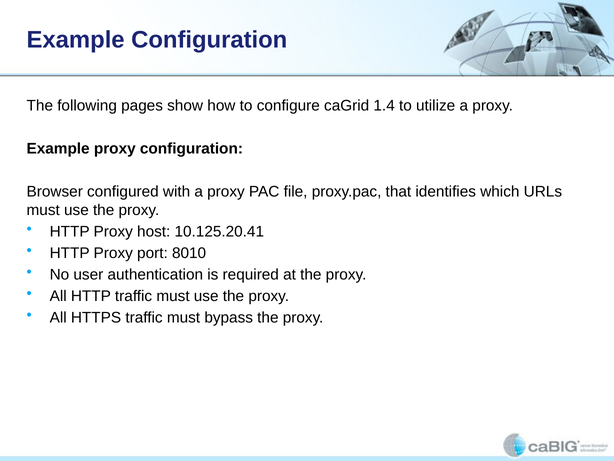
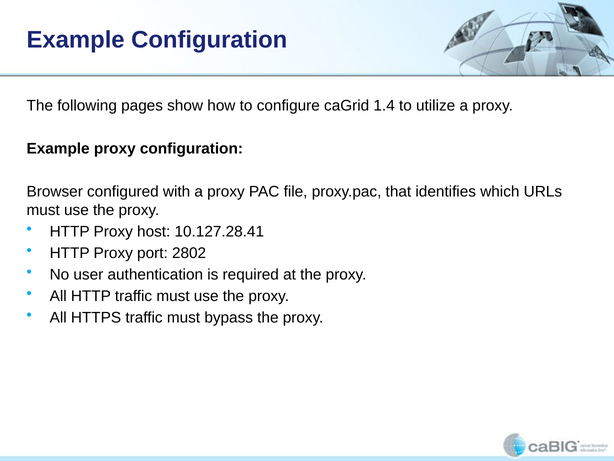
10.125.20.41: 10.125.20.41 -> 10.127.28.41
8010: 8010 -> 2802
